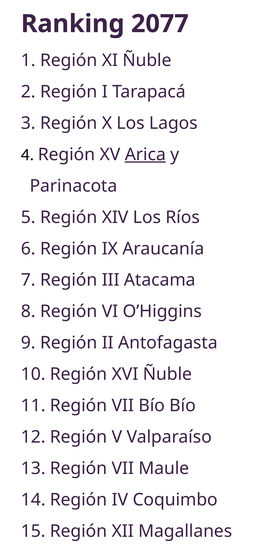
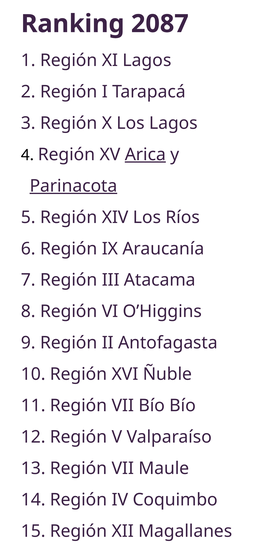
2077: 2077 -> 2087
XI Ñuble: Ñuble -> Lagos
Parinacota underline: none -> present
